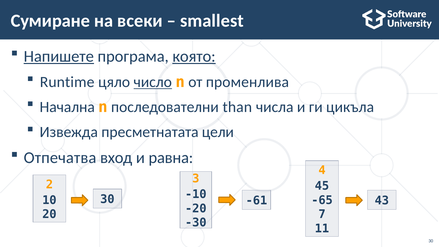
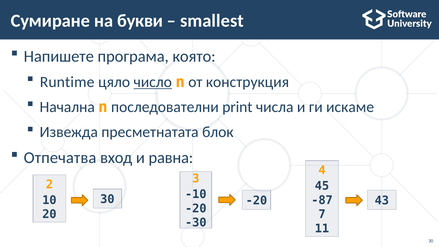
всеки: всеки -> букви
Напишете underline: present -> none
която underline: present -> none
променлива: променлива -> конструкция
than: than -> print
цикъла: цикъла -> искаме
цели: цели -> блок
-65: -65 -> -87
-61 at (256, 201): -61 -> -20
